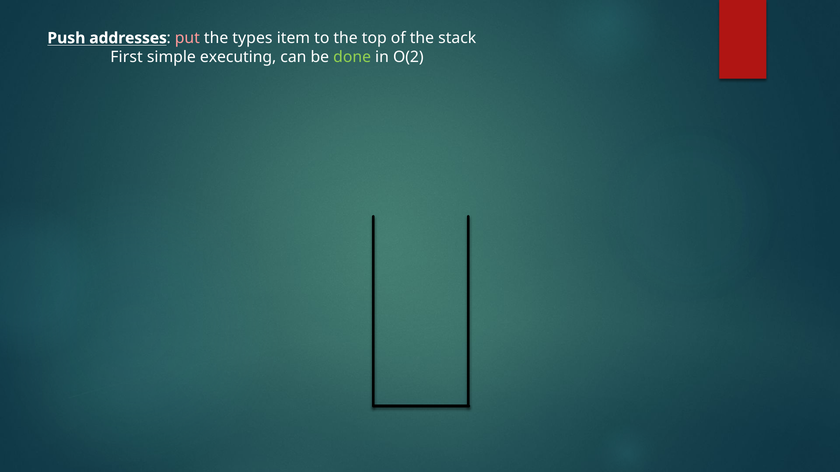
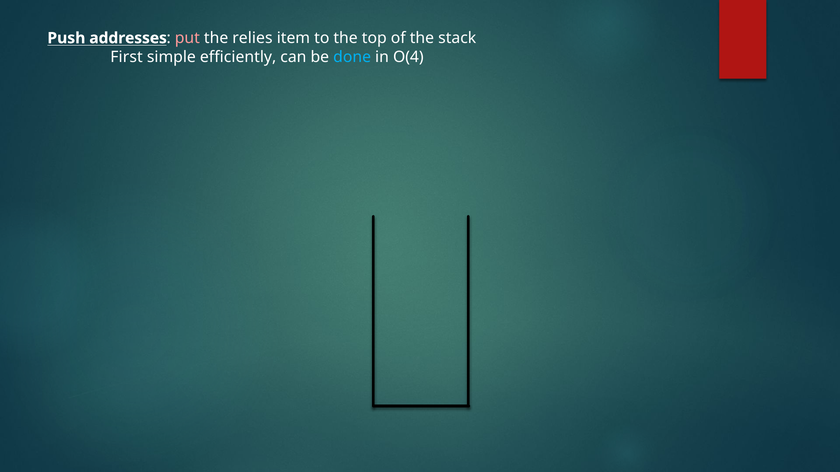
types: types -> relies
executing: executing -> efficiently
done colour: light green -> light blue
O(2: O(2 -> O(4
